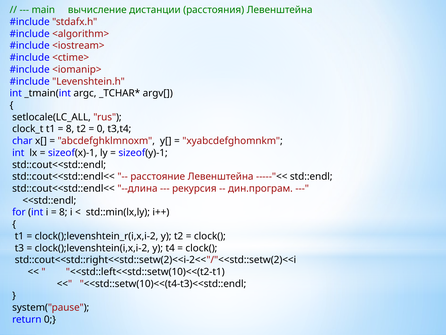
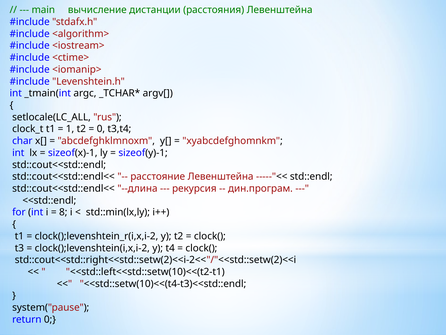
8 at (70, 129): 8 -> 1
